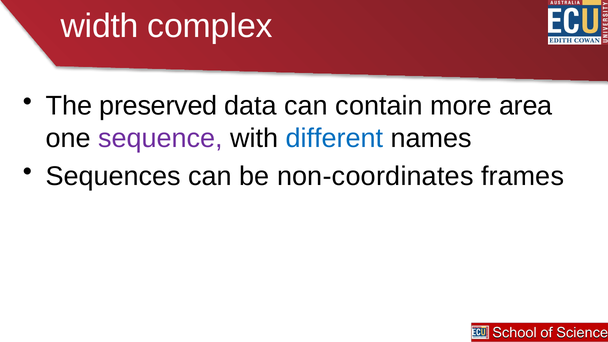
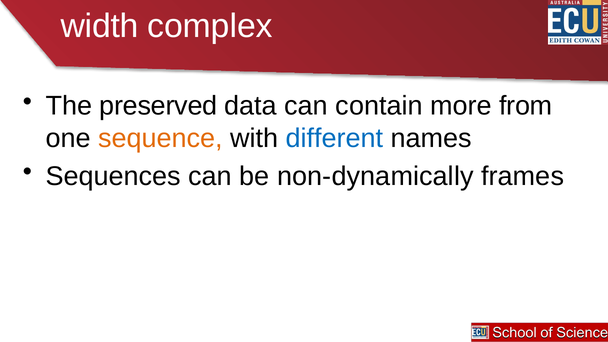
area: area -> from
sequence colour: purple -> orange
non-coordinates: non-coordinates -> non-dynamically
